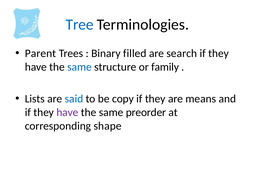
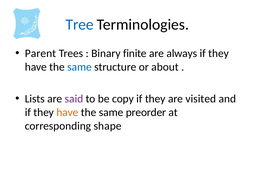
filled: filled -> finite
search: search -> always
family: family -> about
said colour: blue -> purple
means: means -> visited
have at (67, 112) colour: purple -> orange
